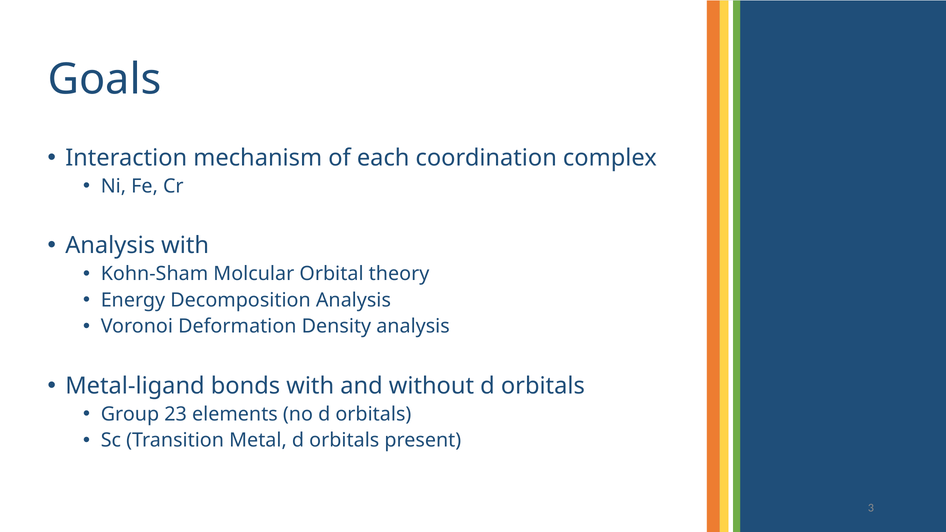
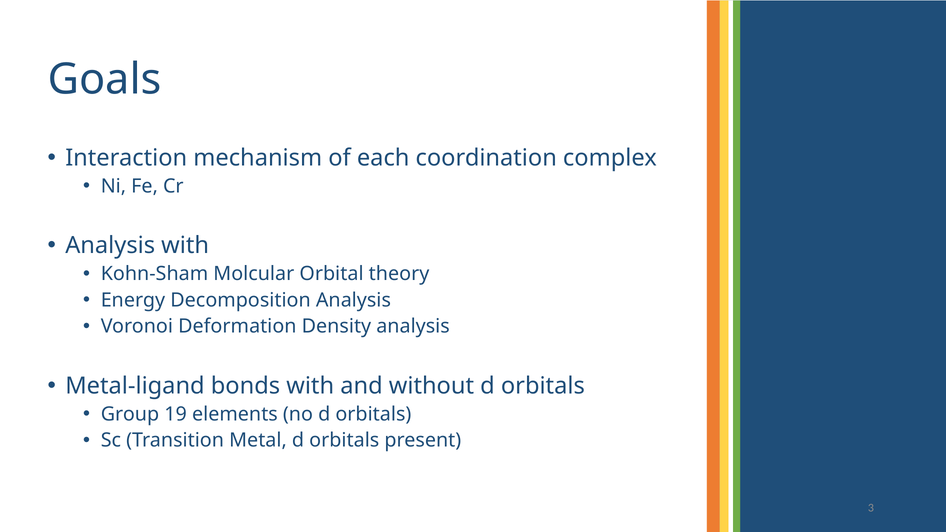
23: 23 -> 19
